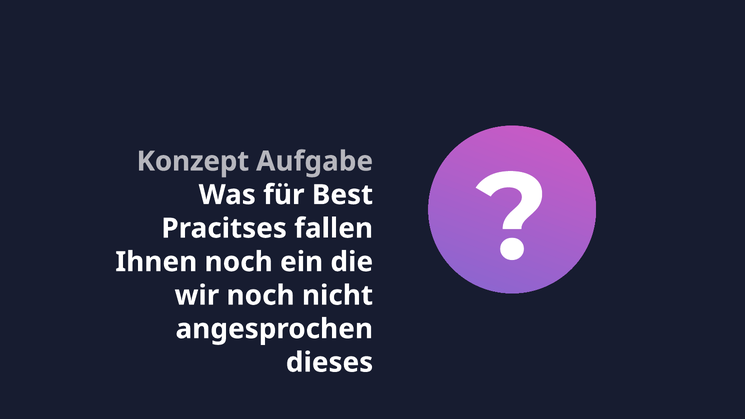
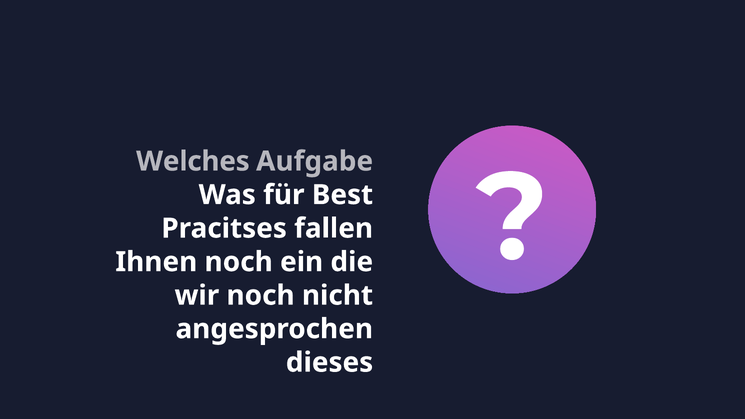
Konzept: Konzept -> Welches
